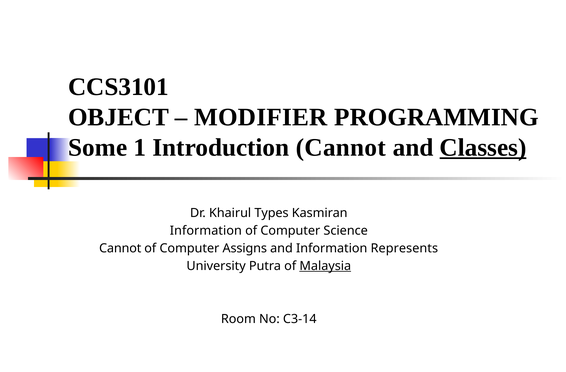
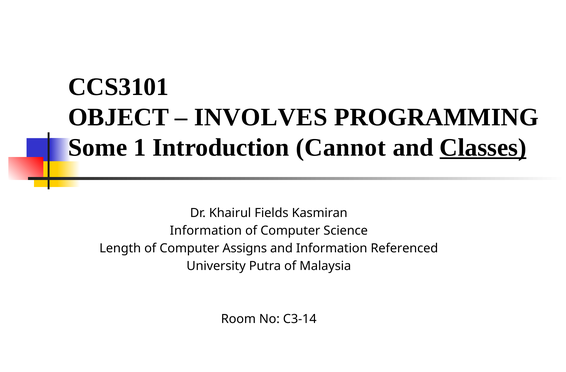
MODIFIER: MODIFIER -> INVOLVES
Types: Types -> Fields
Cannot at (120, 249): Cannot -> Length
Represents: Represents -> Referenced
Malaysia underline: present -> none
